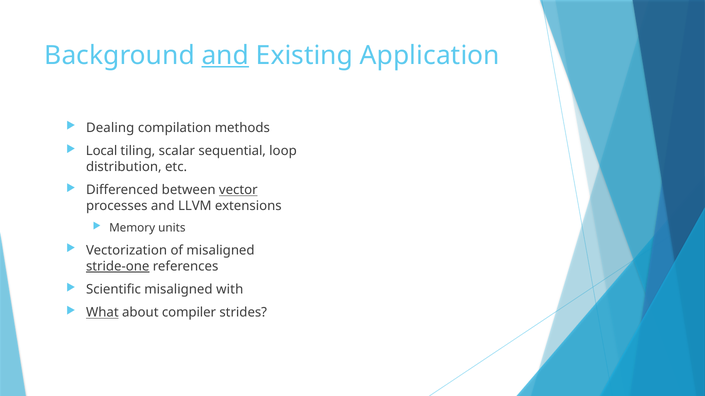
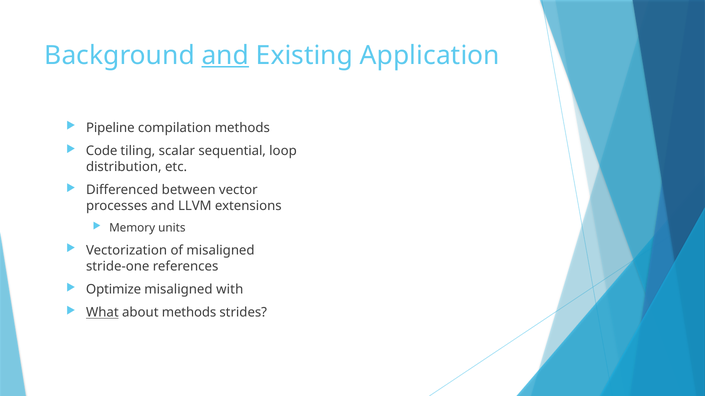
Dealing: Dealing -> Pipeline
Local: Local -> Code
vector underline: present -> none
stride-one underline: present -> none
Scientific: Scientific -> Optimize
about compiler: compiler -> methods
